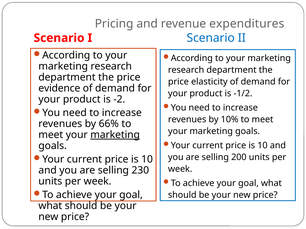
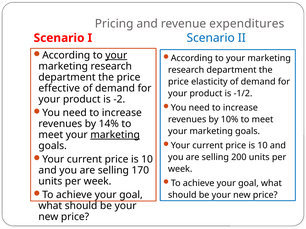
your at (116, 55) underline: none -> present
evidence: evidence -> effective
66%: 66% -> 14%
230: 230 -> 170
